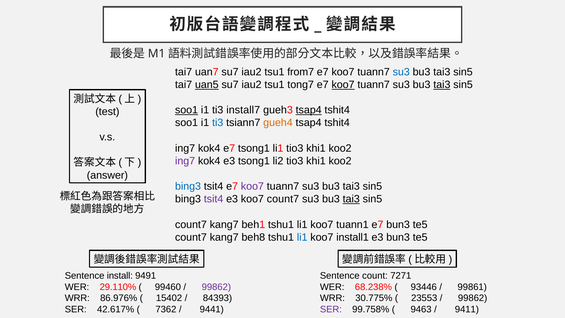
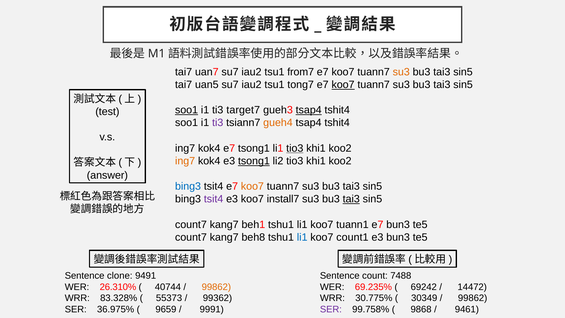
su3 at (401, 72) colour: blue -> orange
uan5 underline: present -> none
tai3 at (442, 85) underline: present -> none
install7: install7 -> target7
ti3 at (218, 123) colour: blue -> purple
tio3 at (295, 148) underline: none -> present
ing7 at (185, 161) colour: purple -> orange
tsong1 at (254, 161) underline: none -> present
koo7 at (252, 186) colour: purple -> orange
koo7 count7: count7 -> install7
install1: install1 -> count1
install: install -> clone
7271: 7271 -> 7488
29.110%: 29.110% -> 26.310%
99460: 99460 -> 40744
99862 at (216, 287) colour: purple -> orange
68.238%: 68.238% -> 69.235%
93446: 93446 -> 69242
99861: 99861 -> 14472
86.976%: 86.976% -> 83.328%
15402: 15402 -> 55373
84393: 84393 -> 99362
23553: 23553 -> 30349
42.617%: 42.617% -> 36.975%
7362: 7362 -> 9659
9441: 9441 -> 9991
9463: 9463 -> 9868
9411: 9411 -> 9461
